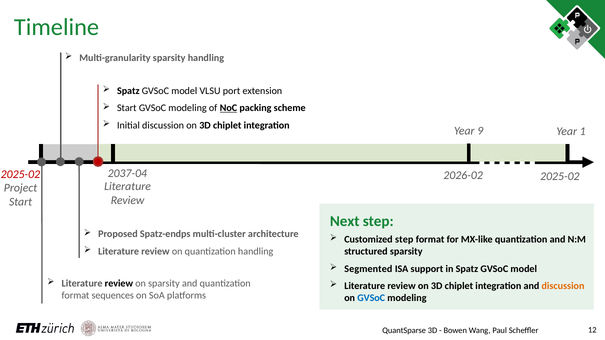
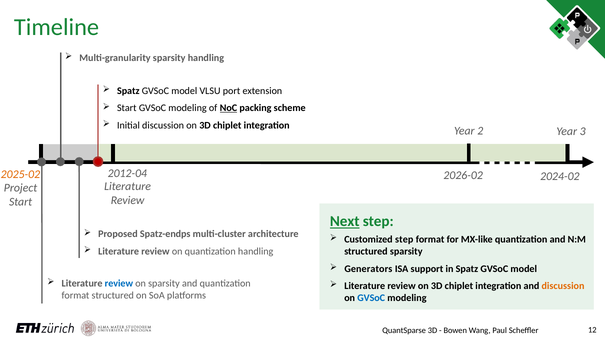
9: 9 -> 2
1: 1 -> 3
2037-04: 2037-04 -> 2012-04
2025-02 at (20, 174) colour: red -> orange
2026-02 2025-02: 2025-02 -> 2024-02
Next underline: none -> present
Segmented: Segmented -> Generators
review at (119, 284) colour: black -> blue
format sequences: sequences -> structured
